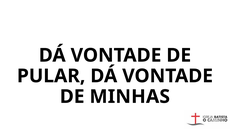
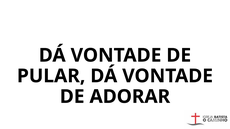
MINHAS: MINHAS -> ADORAR
